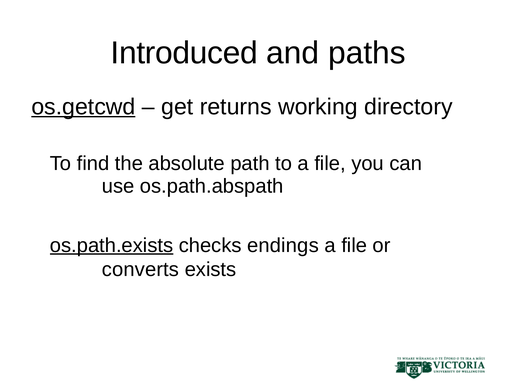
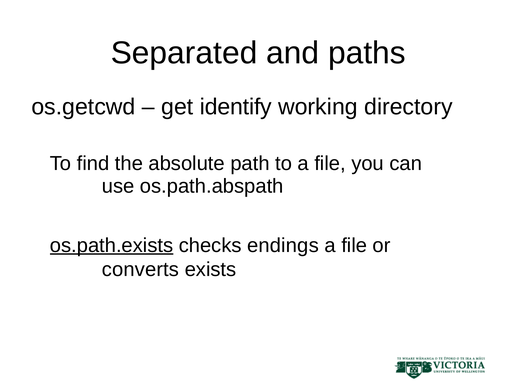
Introduced: Introduced -> Separated
os.getcwd underline: present -> none
returns: returns -> identify
